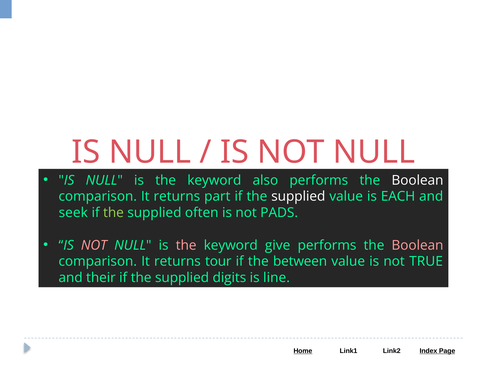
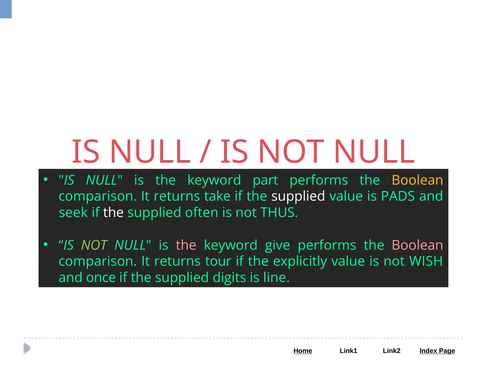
also: also -> part
Boolean at (418, 180) colour: white -> yellow
part: part -> take
EACH: EACH -> PADS
the at (113, 213) colour: light green -> white
PADS: PADS -> THUS
NOT at (94, 245) colour: pink -> light green
between: between -> explicitly
TRUE: TRUE -> WISH
their: their -> once
